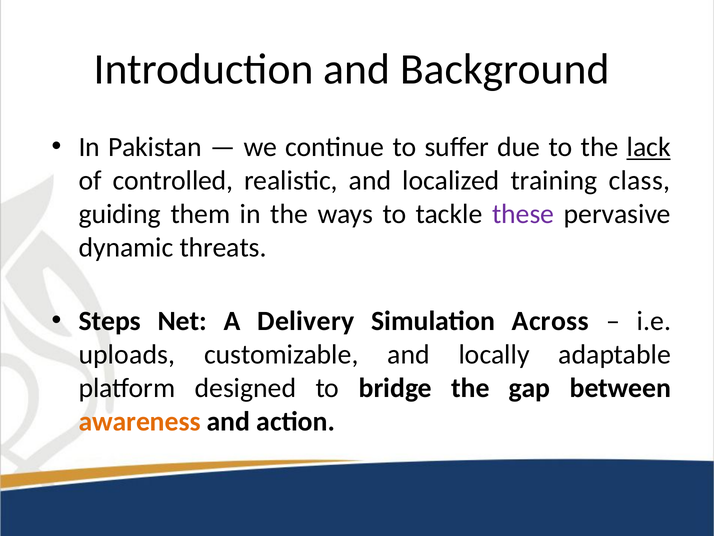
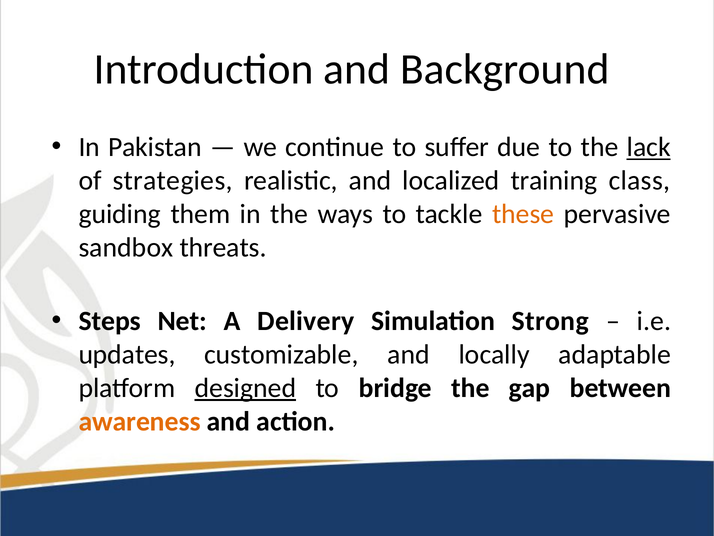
controlled: controlled -> strategies
these colour: purple -> orange
dynamic: dynamic -> sandbox
Across: Across -> Strong
uploads: uploads -> updates
designed underline: none -> present
